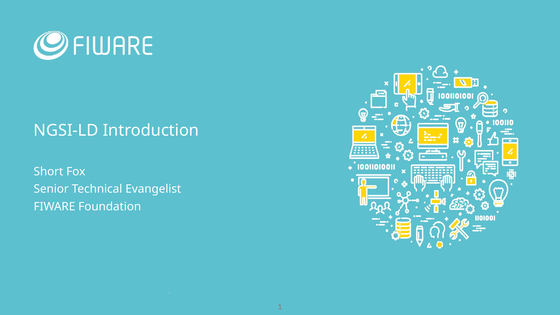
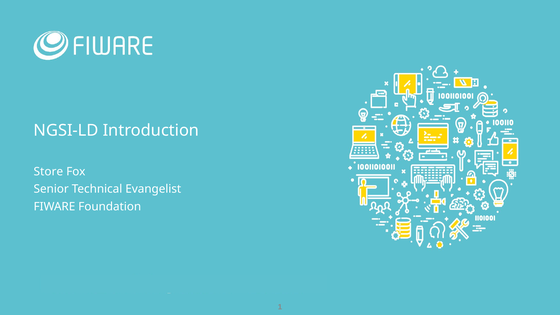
Short: Short -> Store
